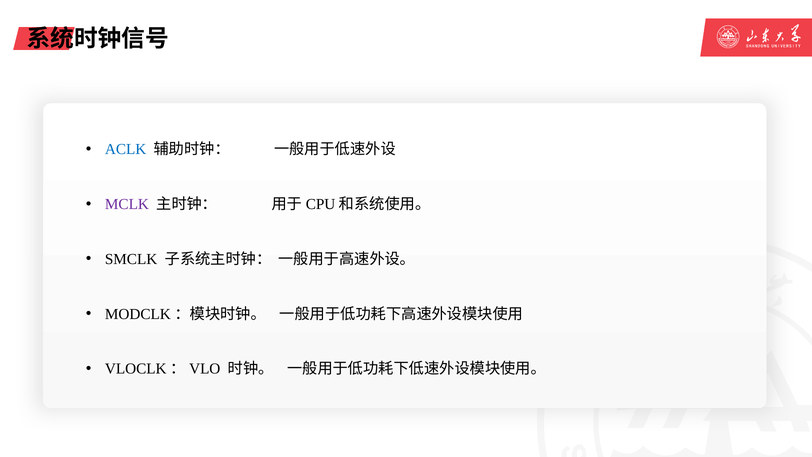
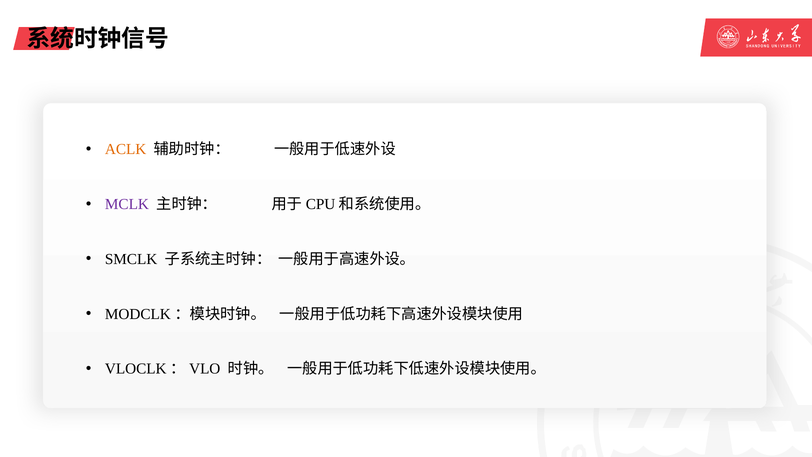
ACLK colour: blue -> orange
